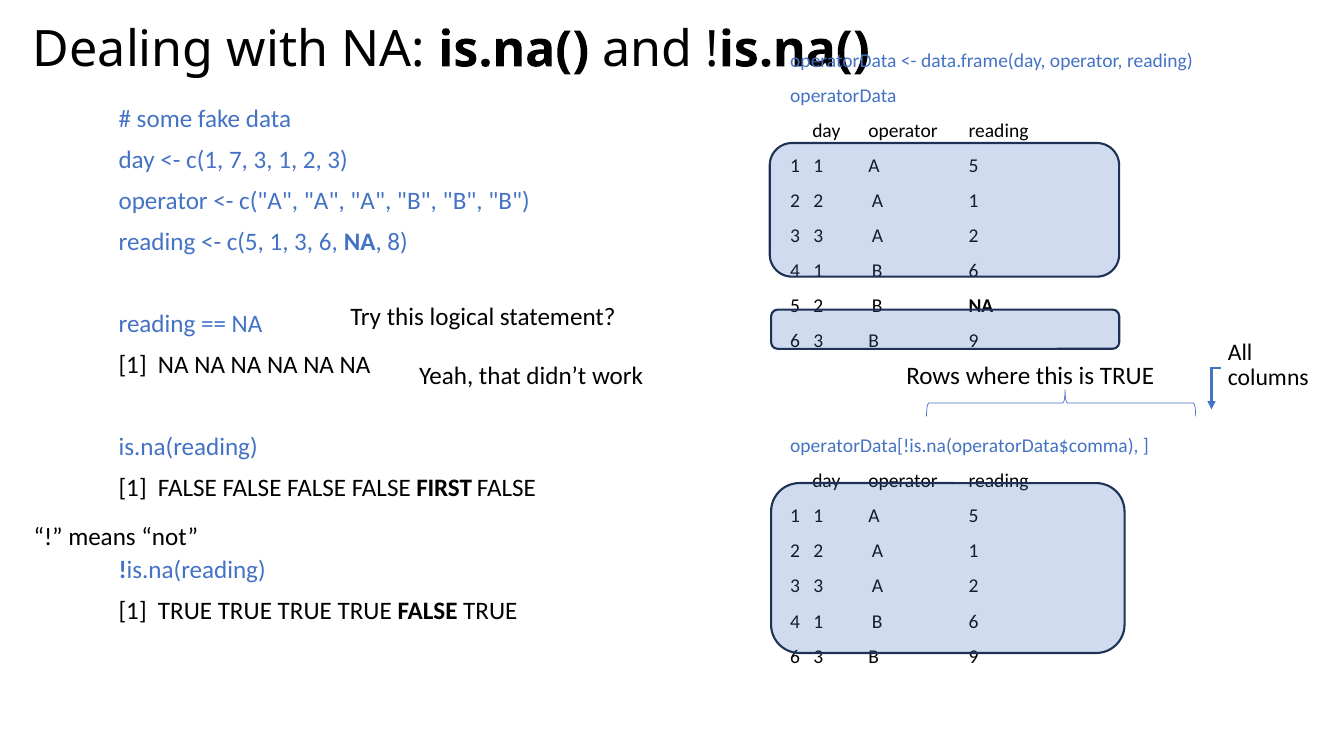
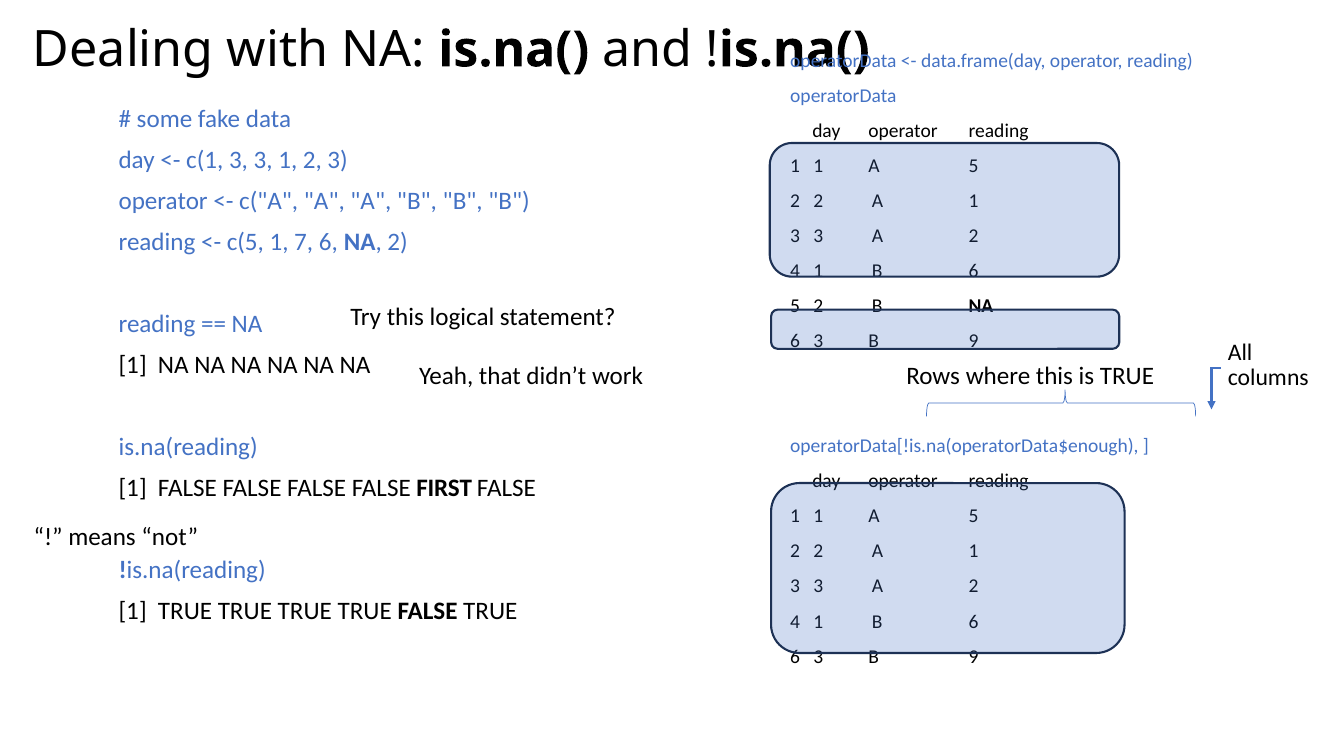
c(1 7: 7 -> 3
c(5 1 3: 3 -> 7
NA 8: 8 -> 2
operatorData[!is.na(operatorData$comma: operatorData[!is.na(operatorData$comma -> operatorData[!is.na(operatorData$enough
